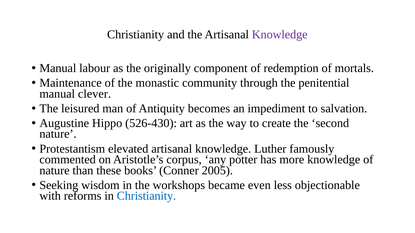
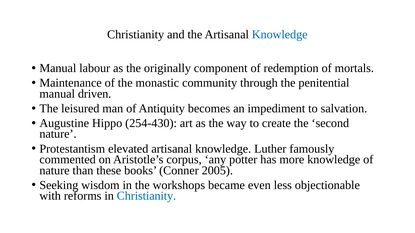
Knowledge at (280, 35) colour: purple -> blue
clever: clever -> driven
526-430: 526-430 -> 254-430
